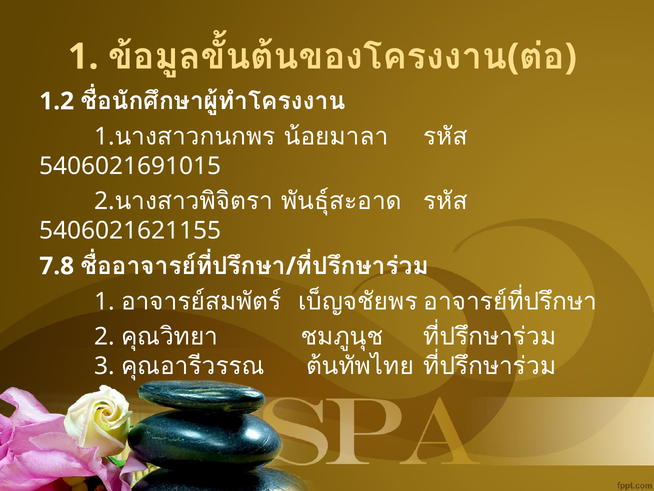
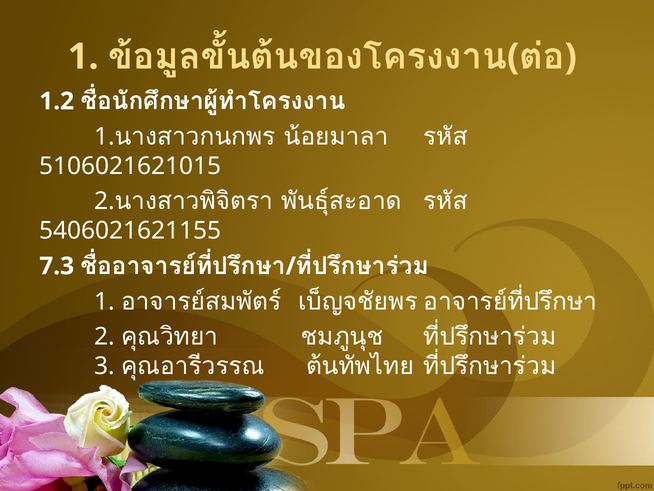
5406021691015: 5406021691015 -> 5106021621015
7.8: 7.8 -> 7.3
